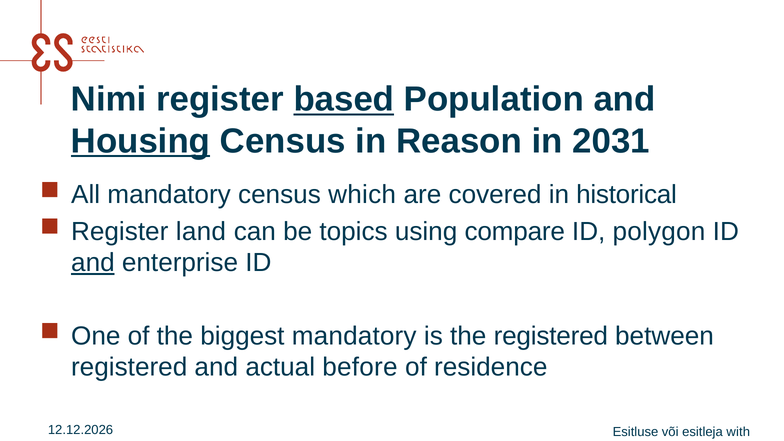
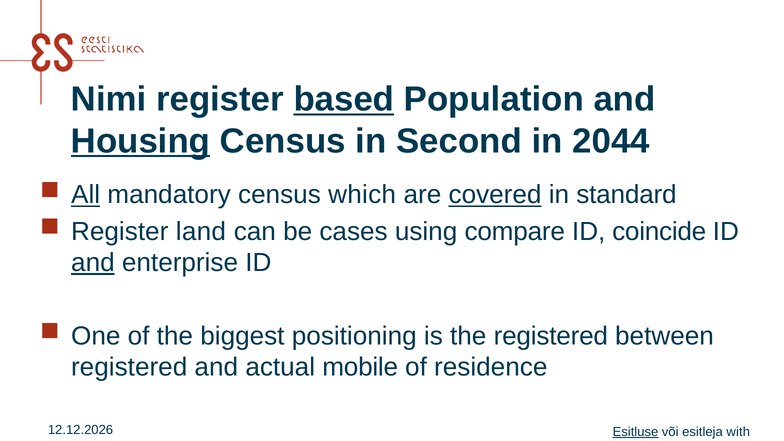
Reason: Reason -> Second
2031: 2031 -> 2044
All underline: none -> present
covered underline: none -> present
historical: historical -> standard
topics: topics -> cases
polygon: polygon -> coincide
biggest mandatory: mandatory -> positioning
before: before -> mobile
Esitluse underline: none -> present
